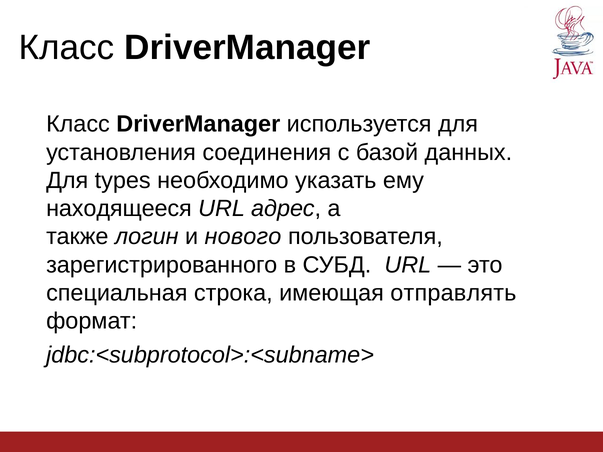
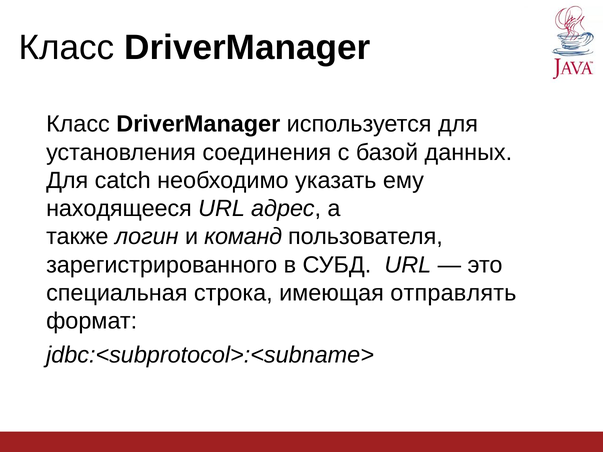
types: types -> catch
нового: нового -> команд
